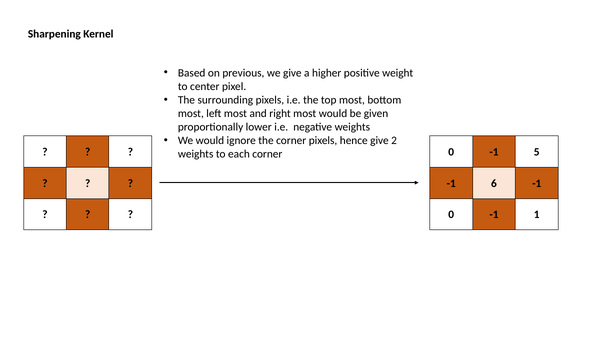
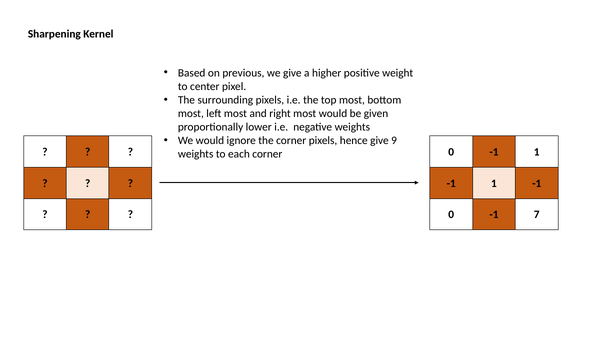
2: 2 -> 9
0 -1 5: 5 -> 1
6 at (494, 183): 6 -> 1
1: 1 -> 7
